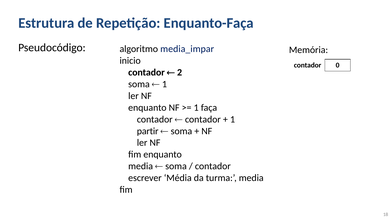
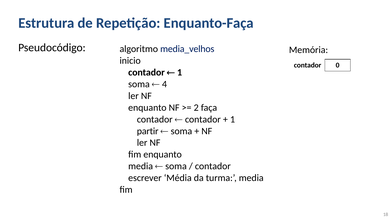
media_impar: media_impar -> media_velhos
2 at (180, 72): 2 -> 1
1 at (165, 84): 1 -> 4
1 at (196, 108): 1 -> 2
